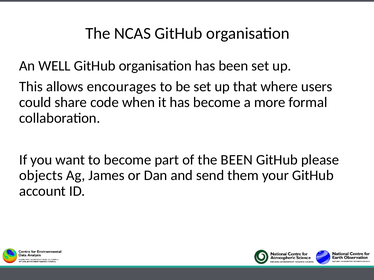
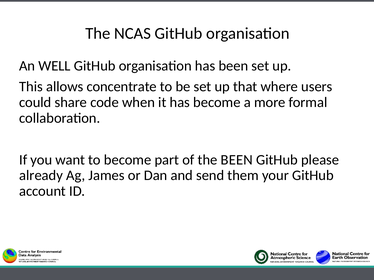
encourages: encourages -> concentrate
objects: objects -> already
